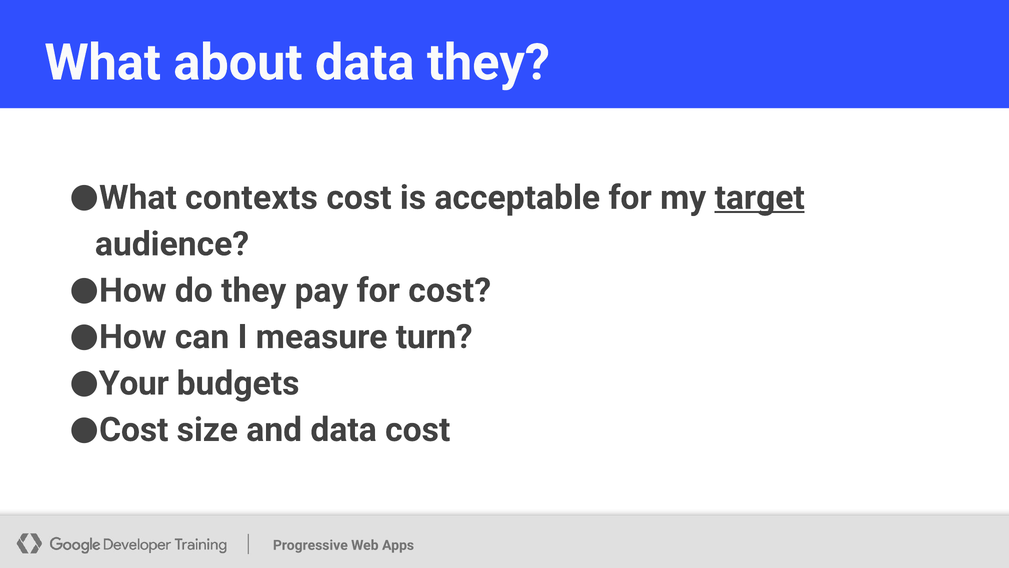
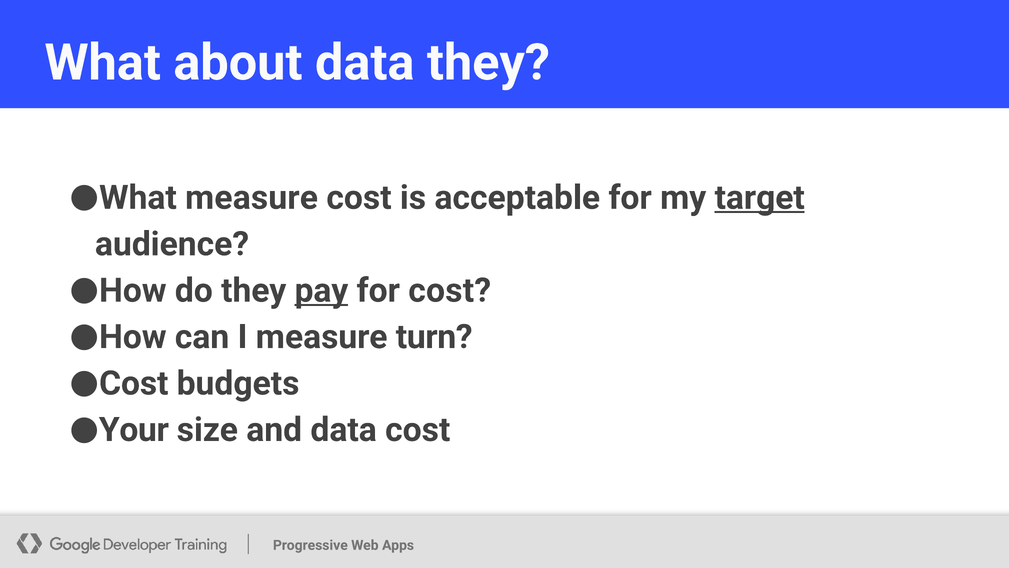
What contexts: contexts -> measure
pay underline: none -> present
Your at (134, 383): Your -> Cost
Cost at (134, 430): Cost -> Your
